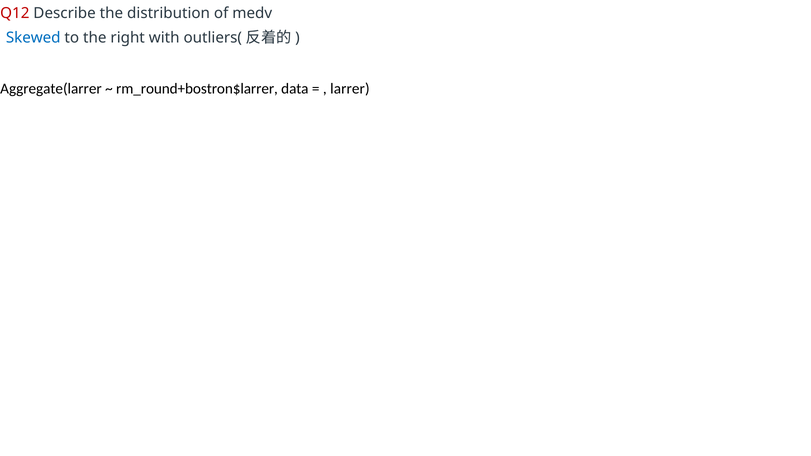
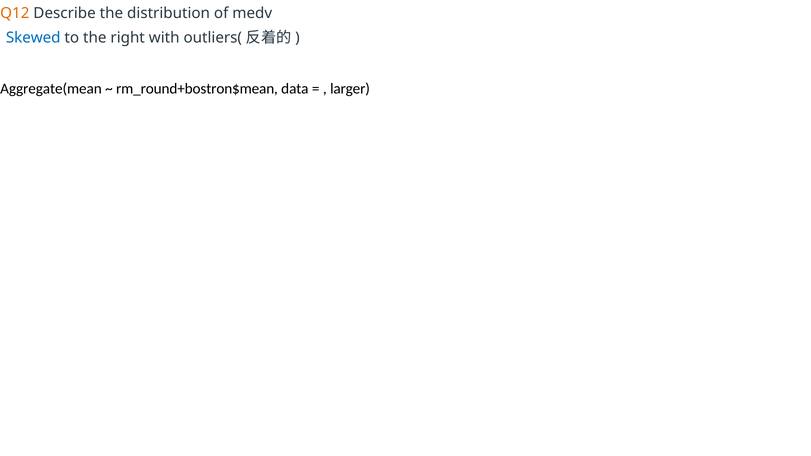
Q12 colour: red -> orange
Aggregate(larrer: Aggregate(larrer -> Aggregate(mean
rm_round+bostron$larrer: rm_round+bostron$larrer -> rm_round+bostron$mean
larrer: larrer -> larger
